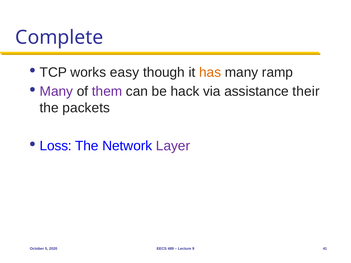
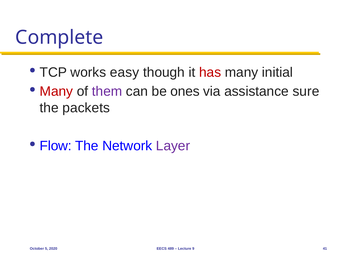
has colour: orange -> red
ramp: ramp -> initial
Many at (56, 91) colour: purple -> red
hack: hack -> ones
their: their -> sure
Loss: Loss -> Flow
